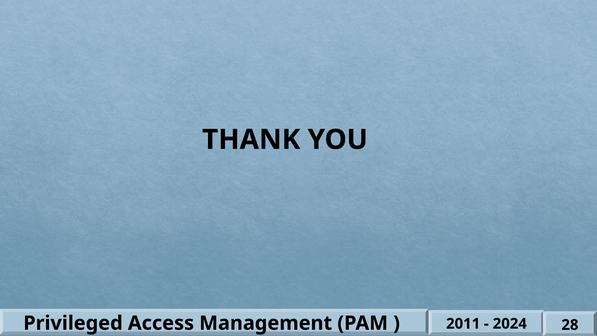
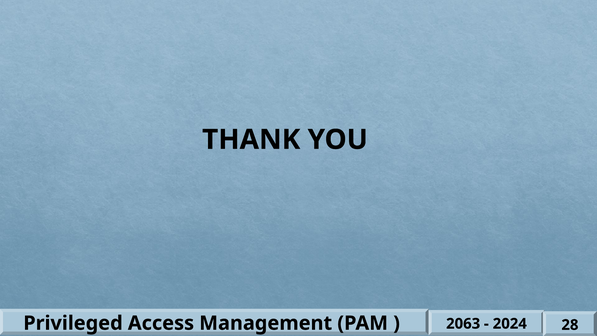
2011: 2011 -> 2063
